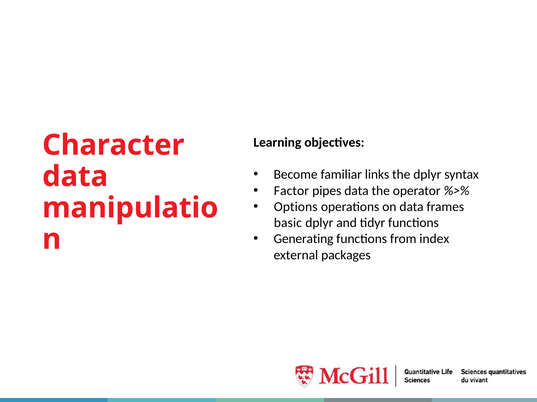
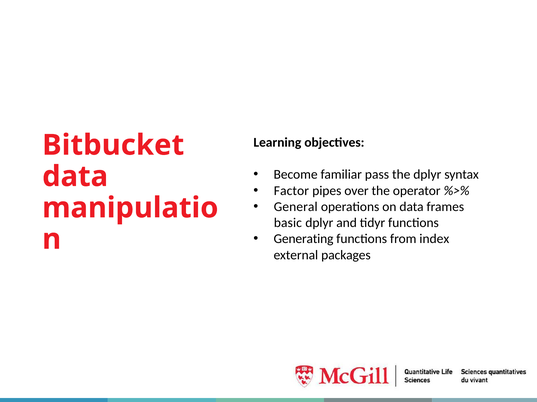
Character: Character -> Bitbucket
links: links -> pass
pipes data: data -> over
Options: Options -> General
